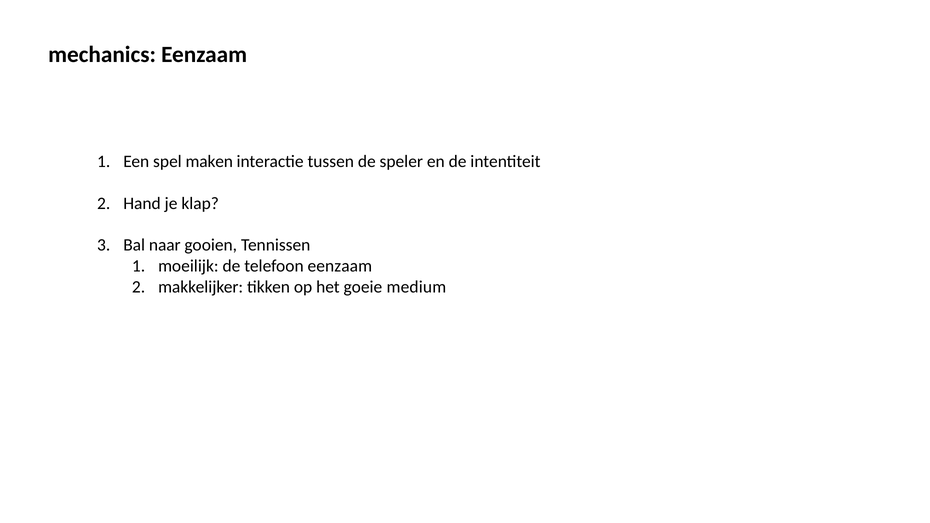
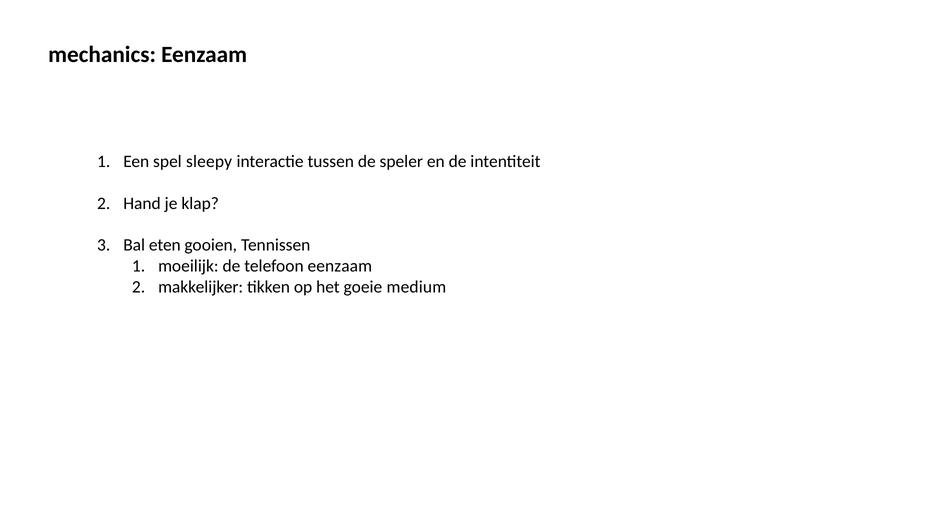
maken: maken -> sleepy
naar: naar -> eten
